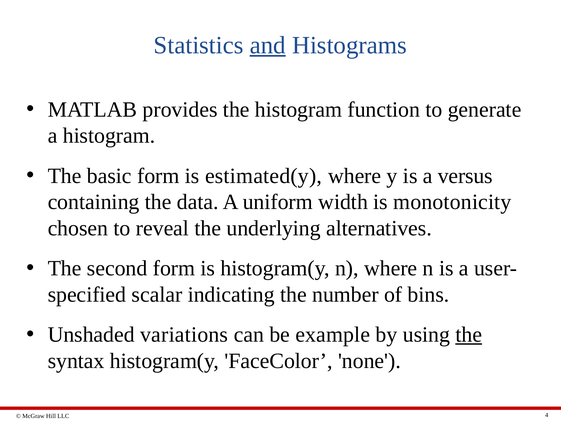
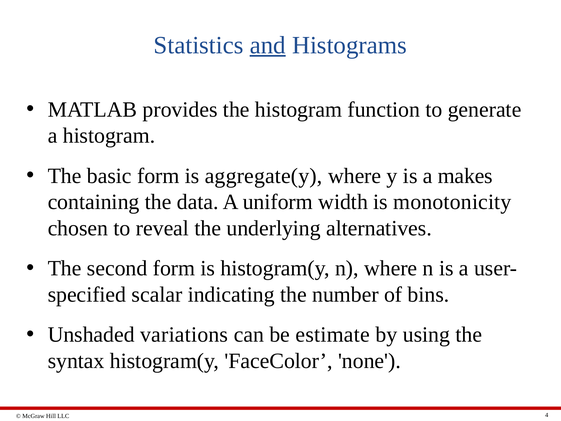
estimated(y: estimated(y -> aggregate(y
versus: versus -> makes
example: example -> estimate
the at (469, 335) underline: present -> none
